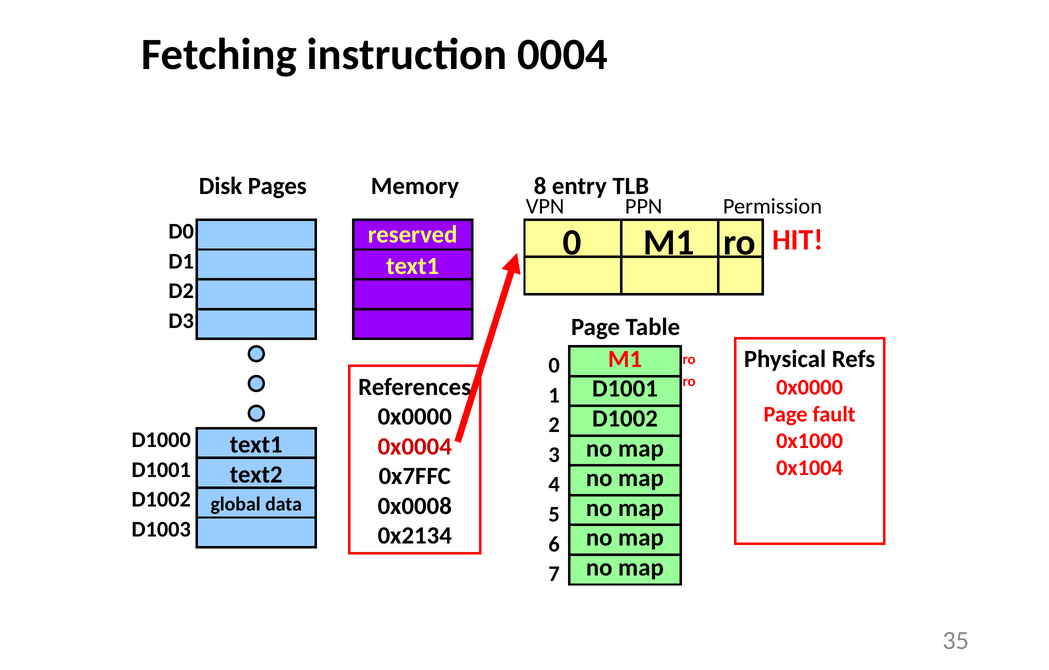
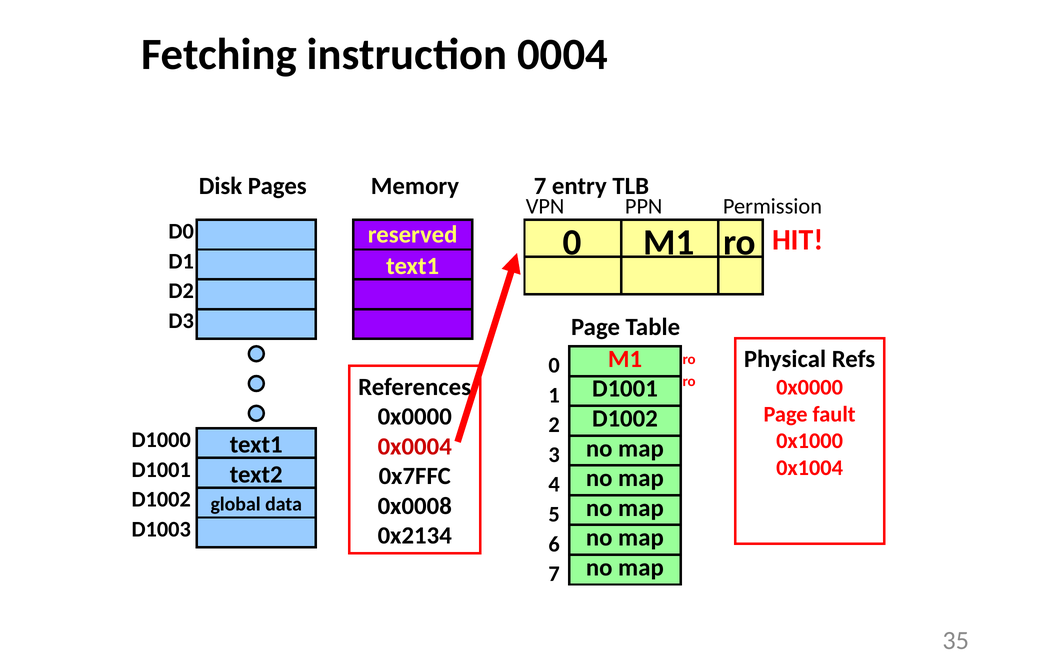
Pages 8: 8 -> 7
